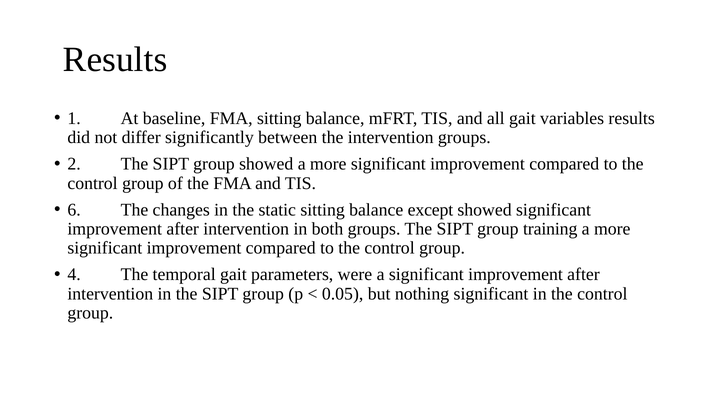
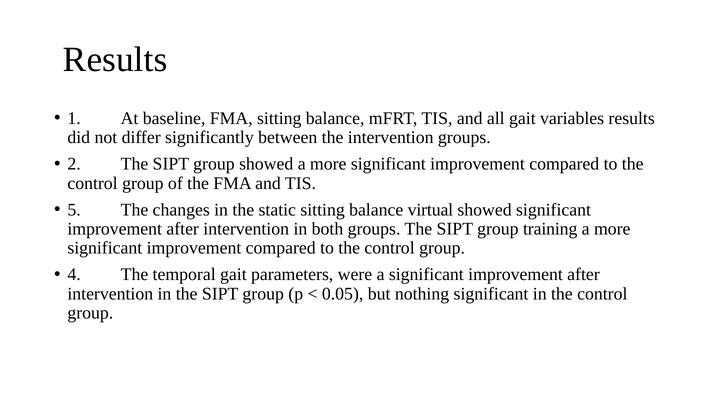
6: 6 -> 5
except: except -> virtual
